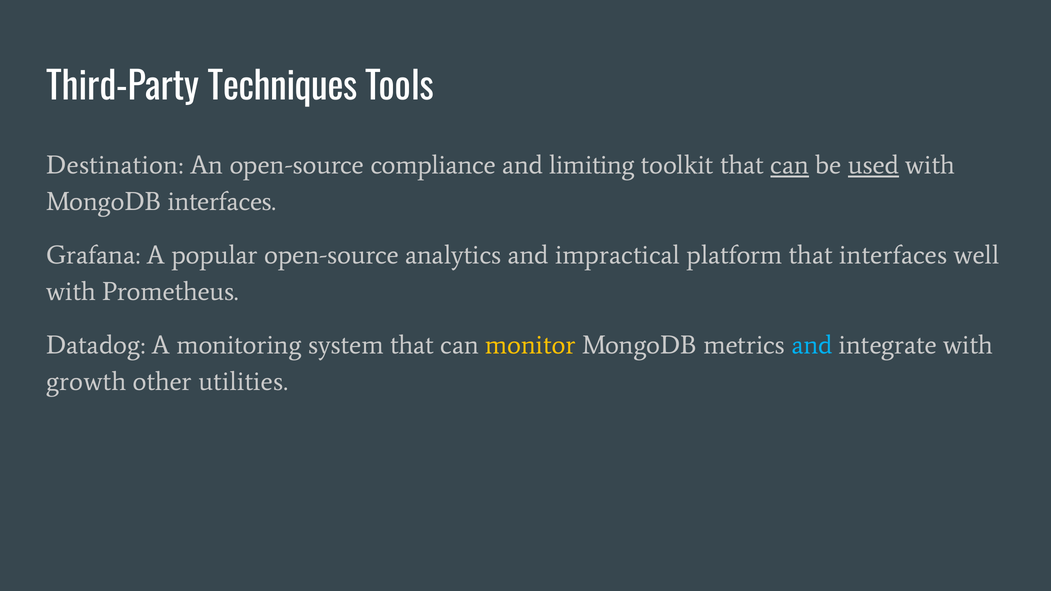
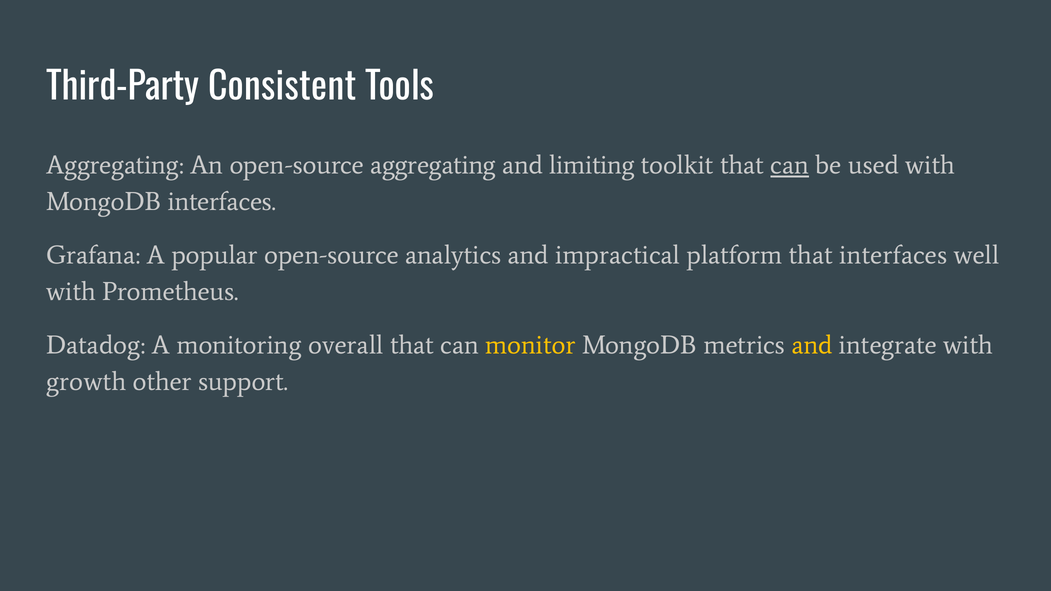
Techniques: Techniques -> Consistent
Destination at (115, 165): Destination -> Aggregating
open-source compliance: compliance -> aggregating
used underline: present -> none
system: system -> overall
and at (812, 345) colour: light blue -> yellow
utilities: utilities -> support
